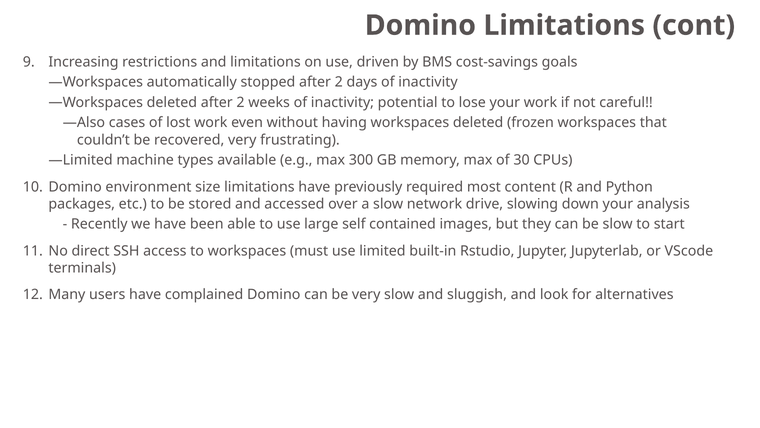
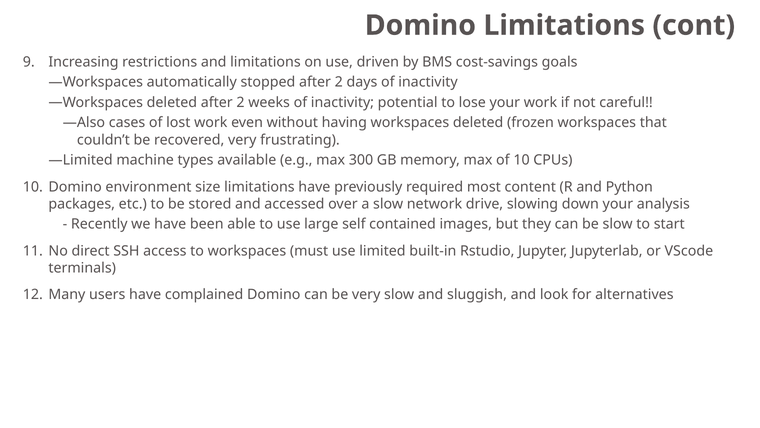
of 30: 30 -> 10
